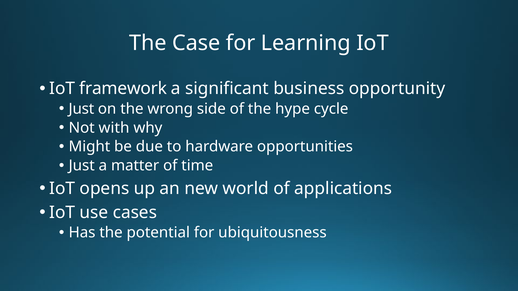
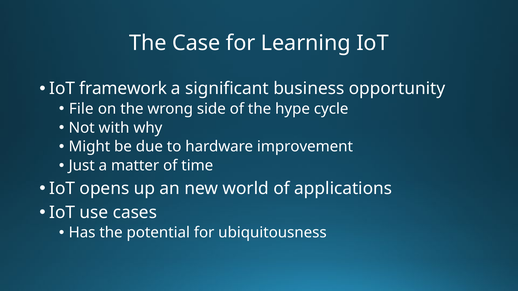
Just at (81, 109): Just -> File
opportunities: opportunities -> improvement
